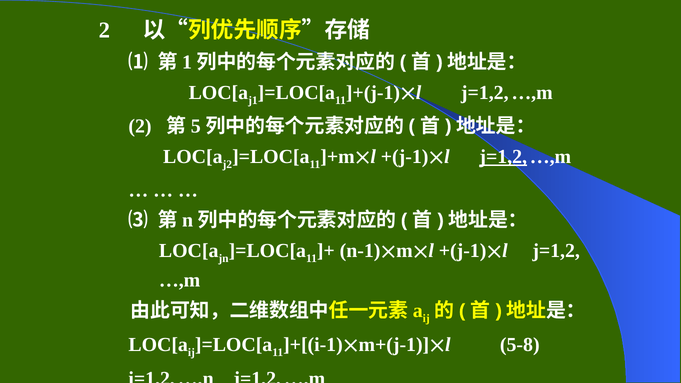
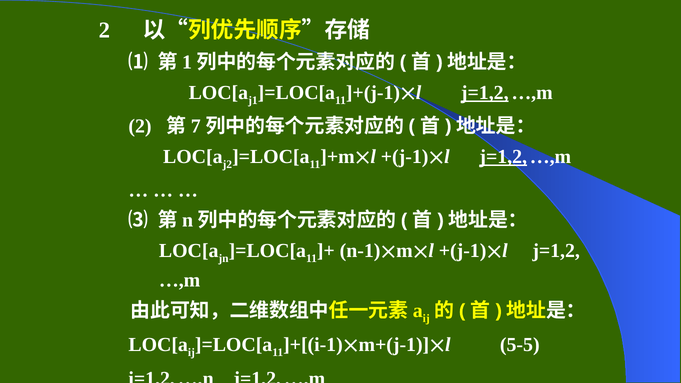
j=1,2 at (485, 93) underline: none -> present
5: 5 -> 7
5-8: 5-8 -> 5-5
